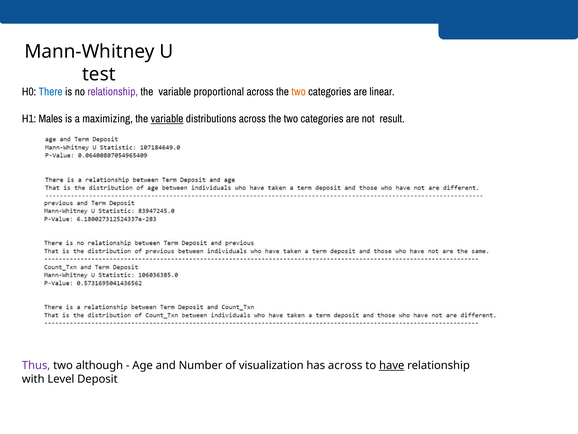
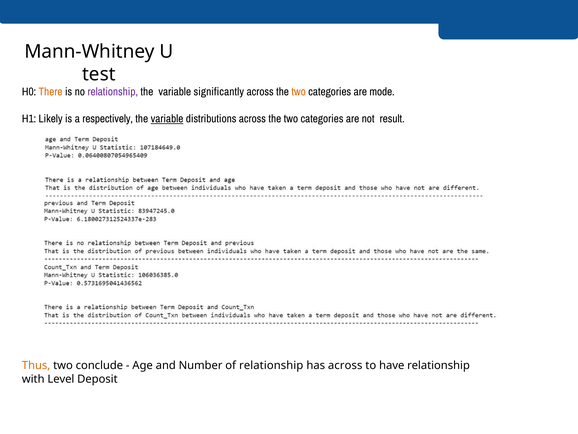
There colour: blue -> orange
proportional: proportional -> significantly
linear: linear -> mode
Males: Males -> Likely
maximizing: maximizing -> respectively
Thus colour: purple -> orange
although: although -> conclude
of visualization: visualization -> relationship
have underline: present -> none
